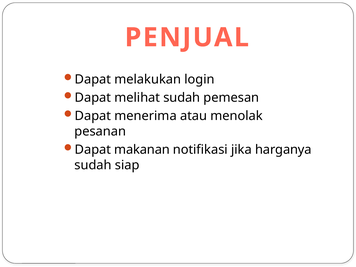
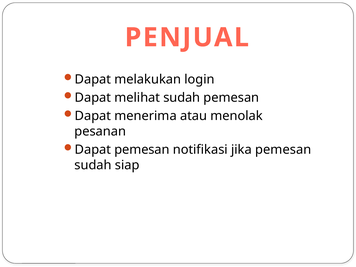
Dapat makanan: makanan -> pemesan
jika harganya: harganya -> pemesan
